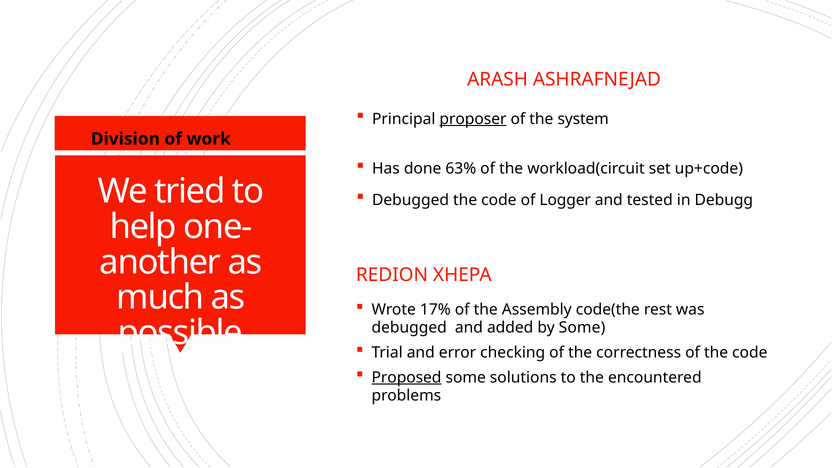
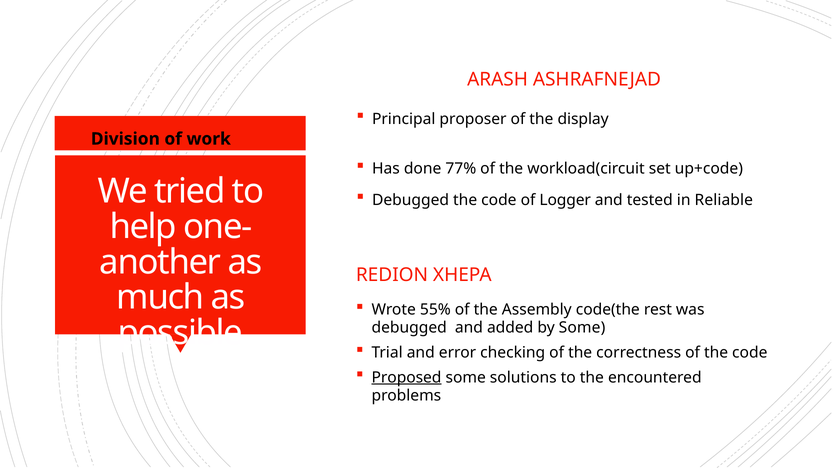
proposer underline: present -> none
system: system -> display
63%: 63% -> 77%
Debugg: Debugg -> Reliable
17%: 17% -> 55%
